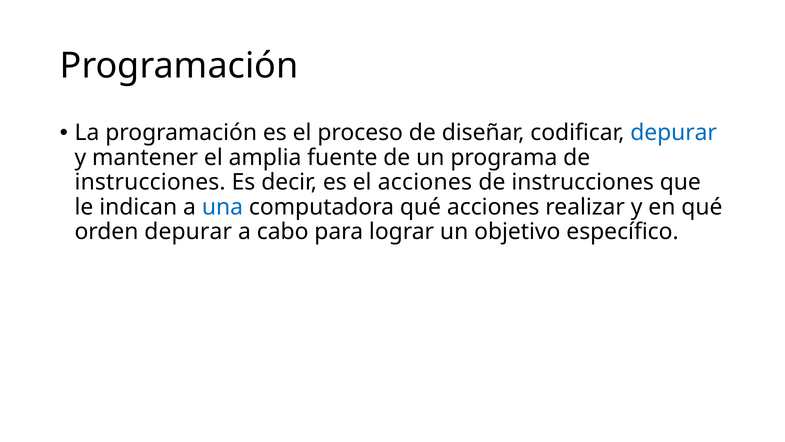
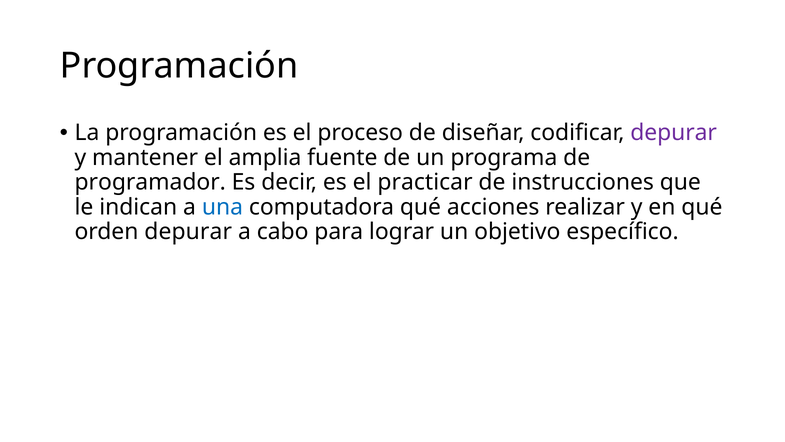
depurar at (674, 133) colour: blue -> purple
instrucciones at (150, 182): instrucciones -> programador
el acciones: acciones -> practicar
